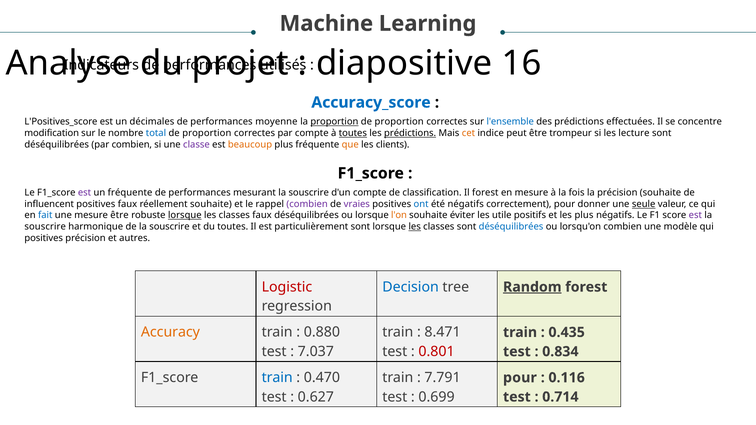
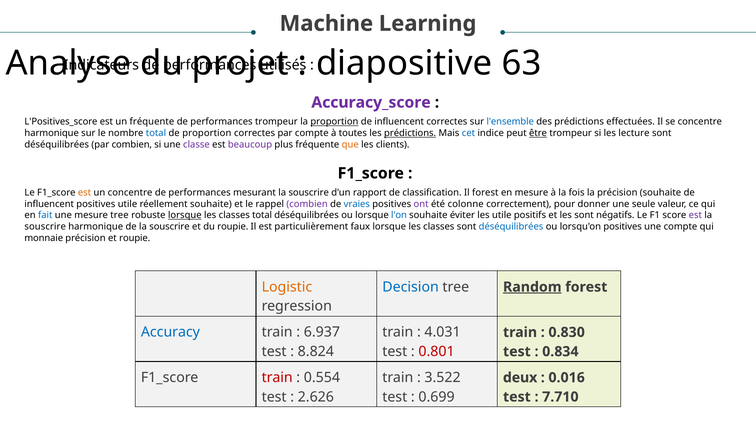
16: 16 -> 63
Accuracy_score colour: blue -> purple
un décimales: décimales -> fréquente
performances moyenne: moyenne -> trompeur
proportion at (399, 122): proportion -> influencent
modification at (52, 133): modification -> harmonique
toutes at (353, 133) underline: present -> none
cet colour: orange -> blue
être at (538, 133) underline: none -> present
beaucoup colour: orange -> purple
est at (85, 193) colour: purple -> orange
un fréquente: fréquente -> concentre
d'un compte: compte -> rapport
positives faux: faux -> utile
vraies colour: purple -> blue
ont colour: blue -> purple
été négatifs: négatifs -> colonne
seule underline: present -> none
mesure être: être -> tree
classes faux: faux -> total
l'on colour: orange -> blue
les plus: plus -> sont
du toutes: toutes -> roupie
particulièrement sont: sont -> faux
les at (415, 227) underline: present -> none
lorsqu'on combien: combien -> positives
une modèle: modèle -> compte
positives at (44, 238): positives -> monnaie
et autres: autres -> roupie
Logistic colour: red -> orange
Accuracy colour: orange -> blue
0.880: 0.880 -> 6.937
8.471: 8.471 -> 4.031
0.435: 0.435 -> 0.830
7.037: 7.037 -> 8.824
train at (277, 378) colour: blue -> red
0.470: 0.470 -> 0.554
7.791: 7.791 -> 3.522
pour at (520, 378): pour -> deux
0.116: 0.116 -> 0.016
0.627: 0.627 -> 2.626
0.714: 0.714 -> 7.710
